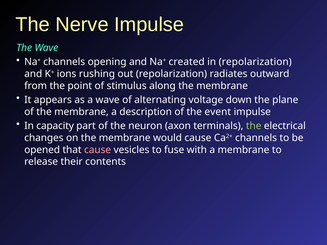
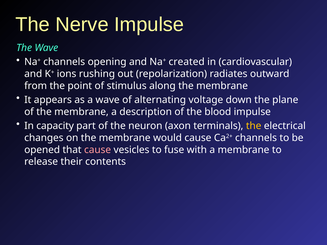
in repolarization: repolarization -> cardiovascular
event: event -> blood
the at (254, 126) colour: light green -> yellow
